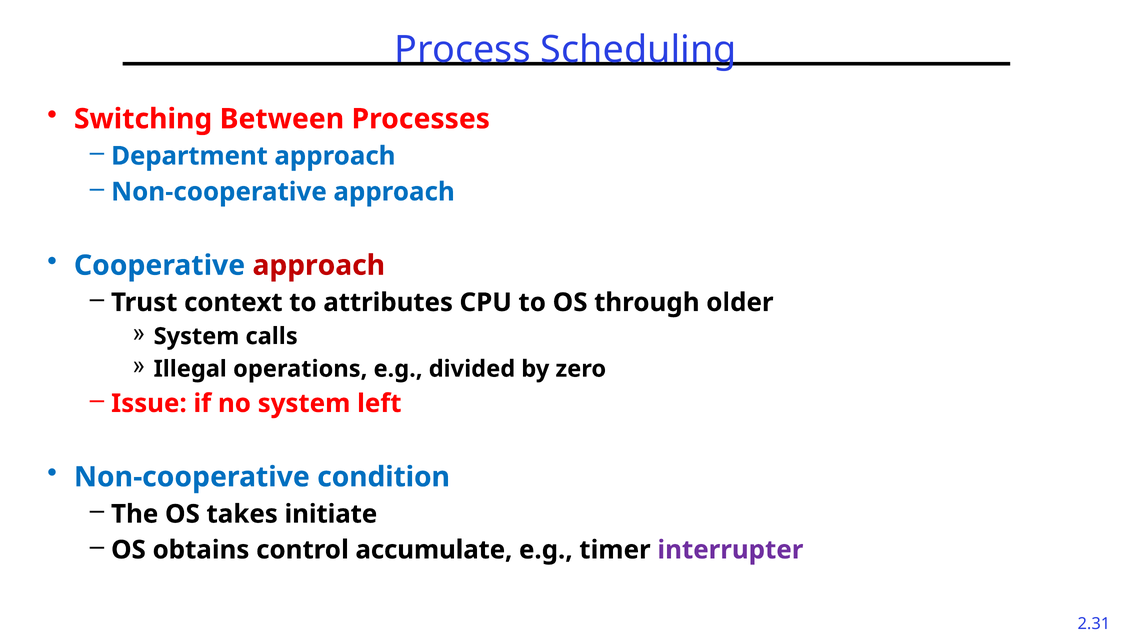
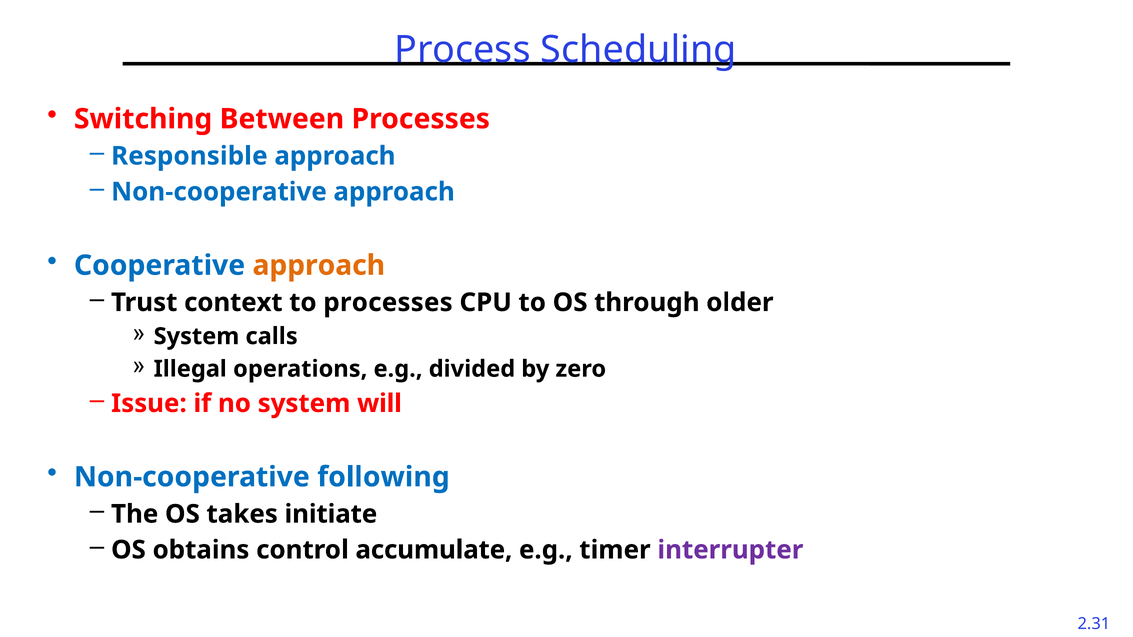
Department: Department -> Responsible
approach at (319, 266) colour: red -> orange
to attributes: attributes -> processes
left: left -> will
condition: condition -> following
